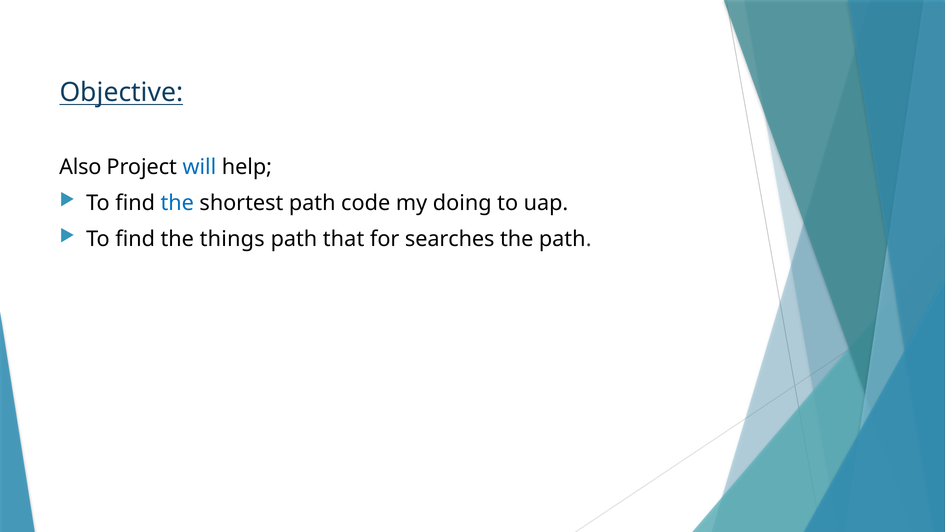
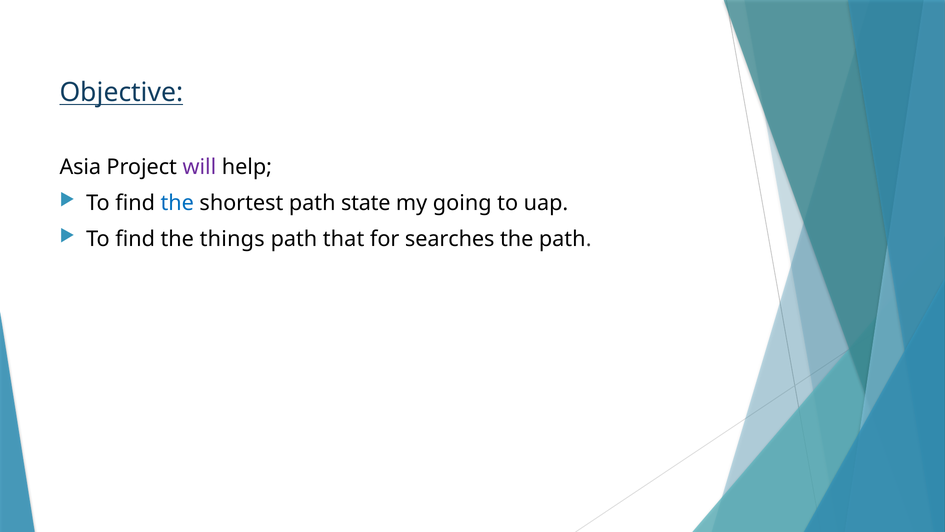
Also: Also -> Asia
will colour: blue -> purple
code: code -> state
doing: doing -> going
